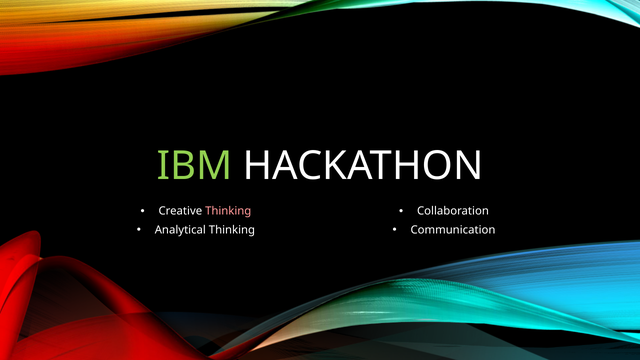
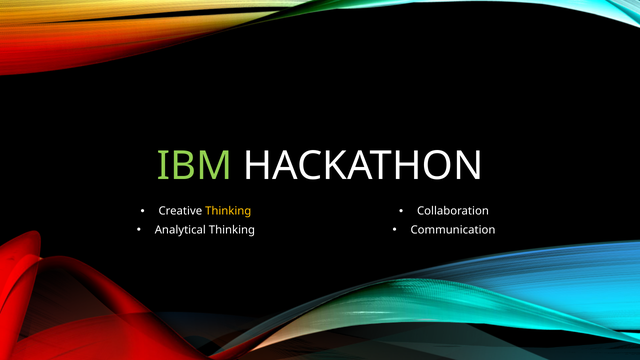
Thinking at (228, 211) colour: pink -> yellow
